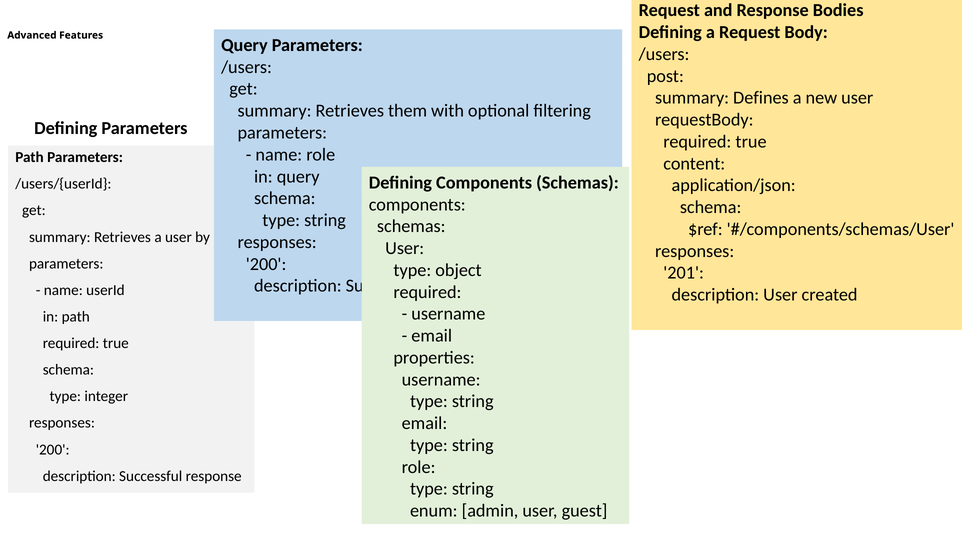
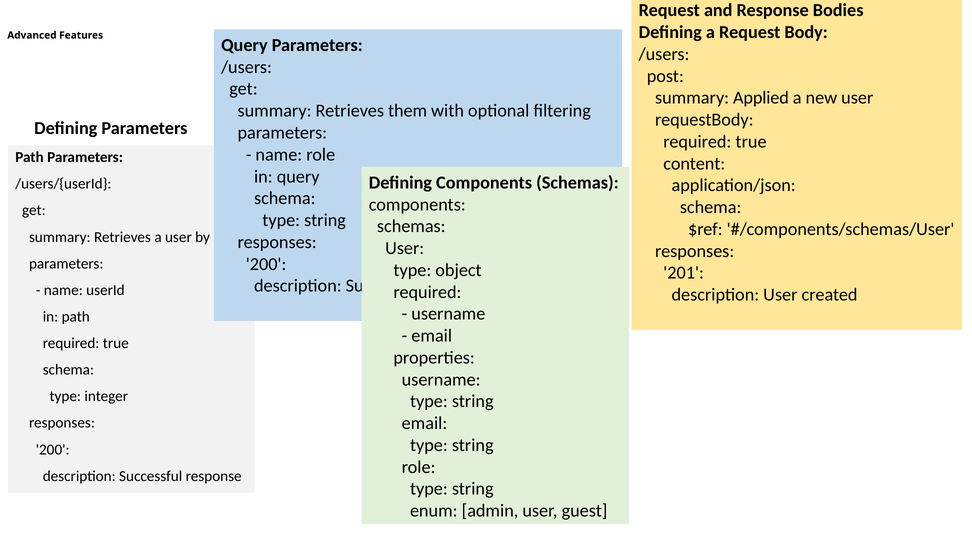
Defines: Defines -> Applied
